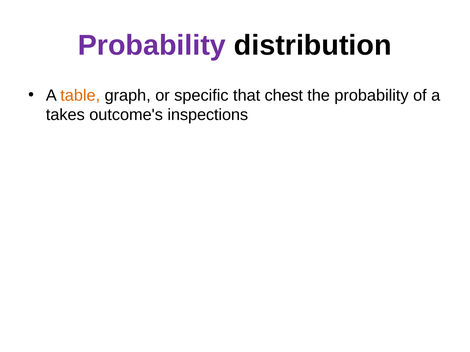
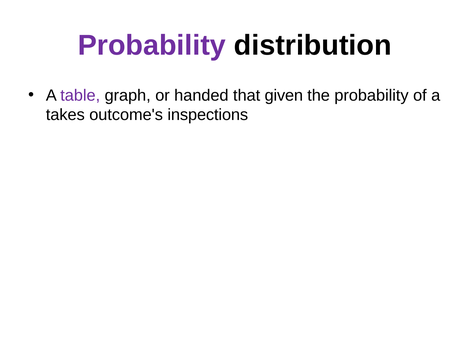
table colour: orange -> purple
specific: specific -> handed
chest: chest -> given
